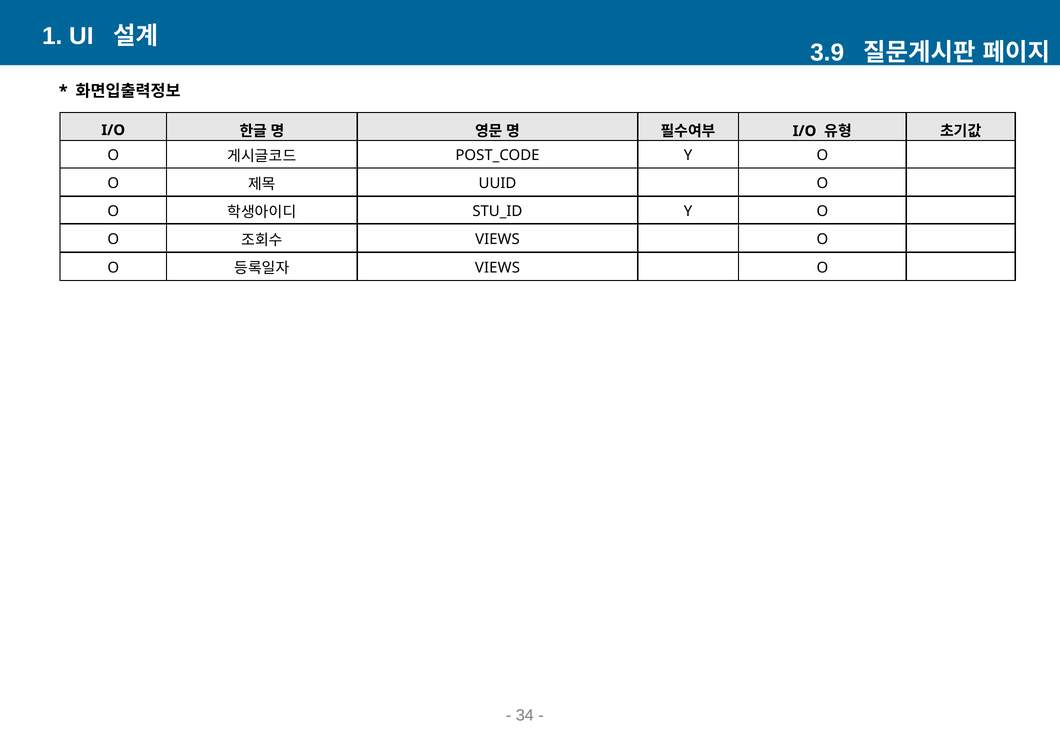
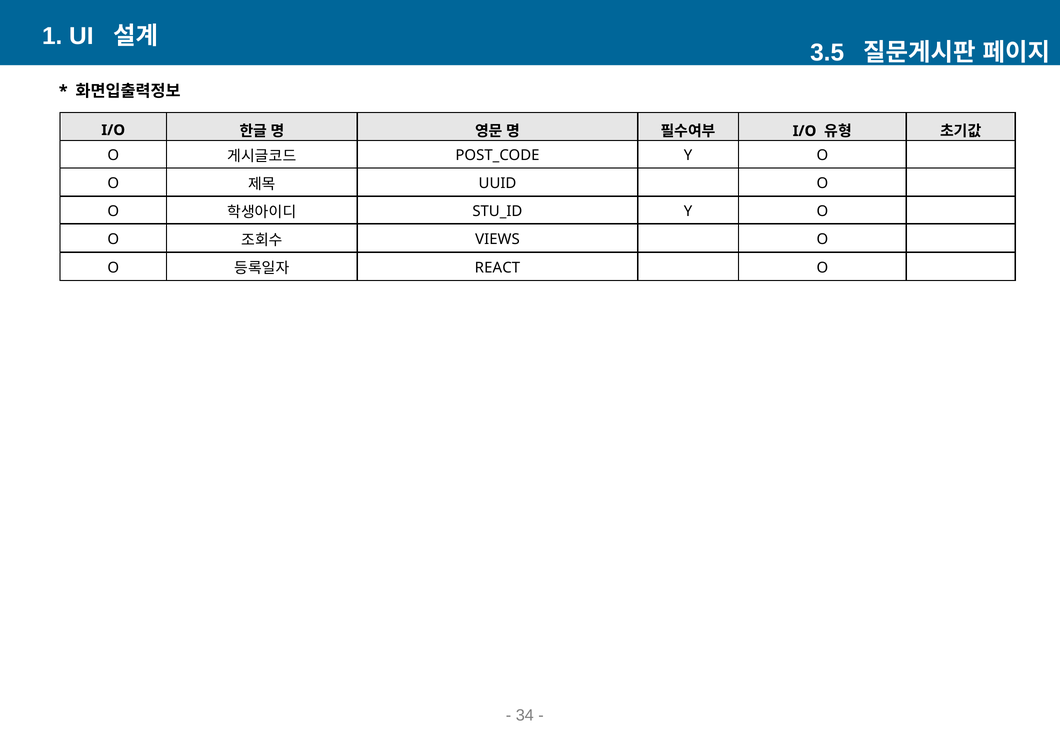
3.9: 3.9 -> 3.5
VIEWS at (497, 268): VIEWS -> REACT
